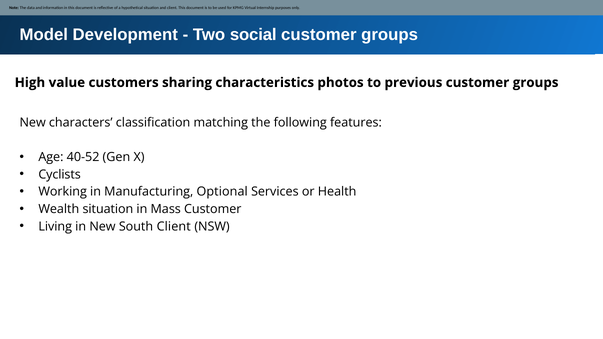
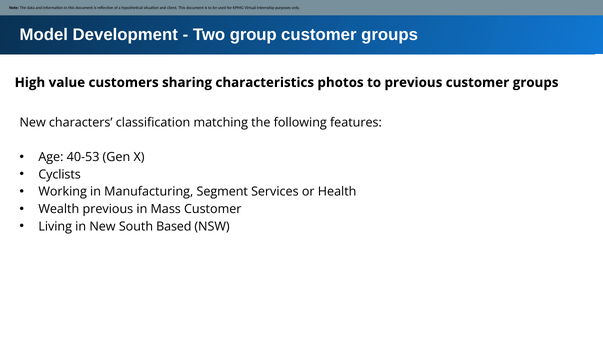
social: social -> group
40-52: 40-52 -> 40-53
Optional: Optional -> Segment
Wealth situation: situation -> previous
South Client: Client -> Based
